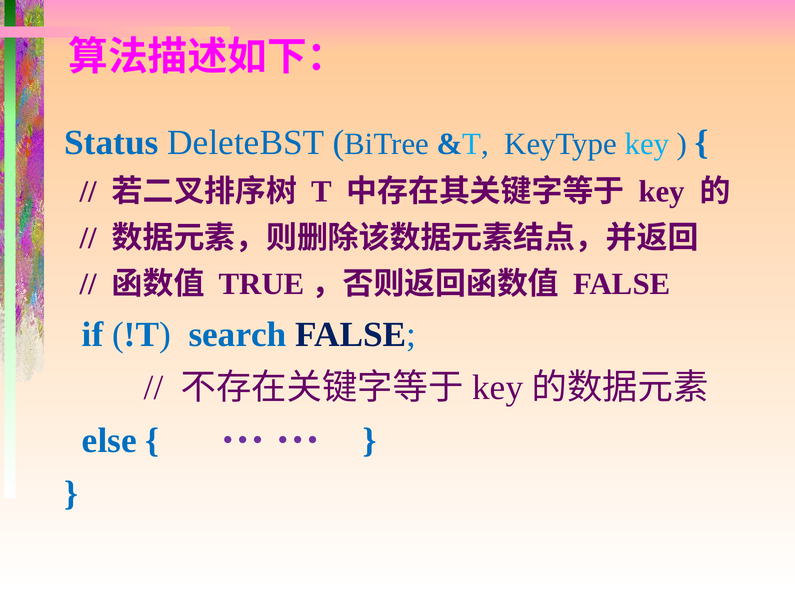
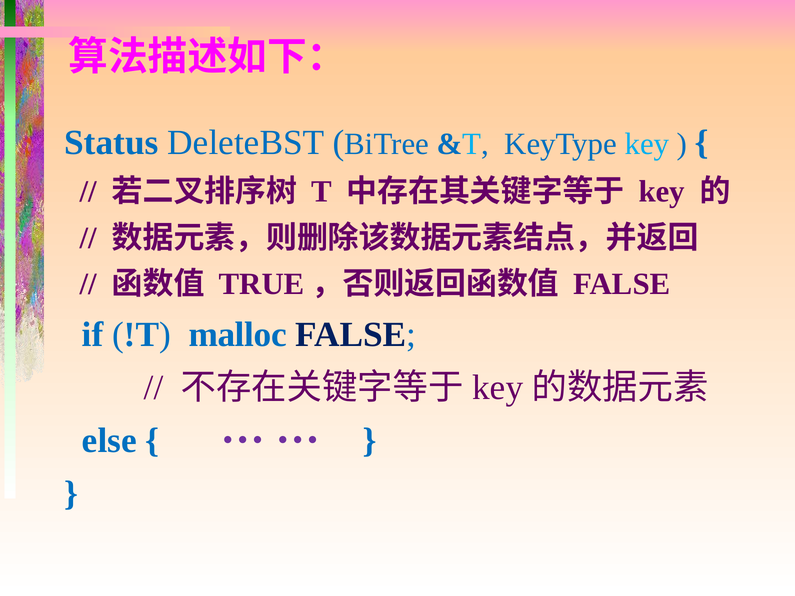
search: search -> malloc
